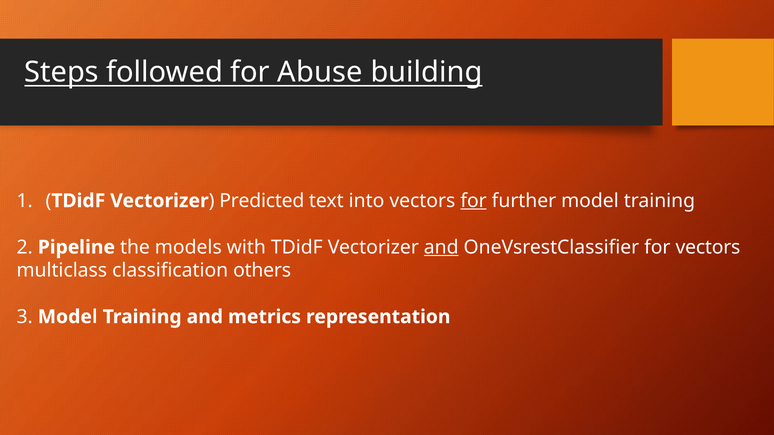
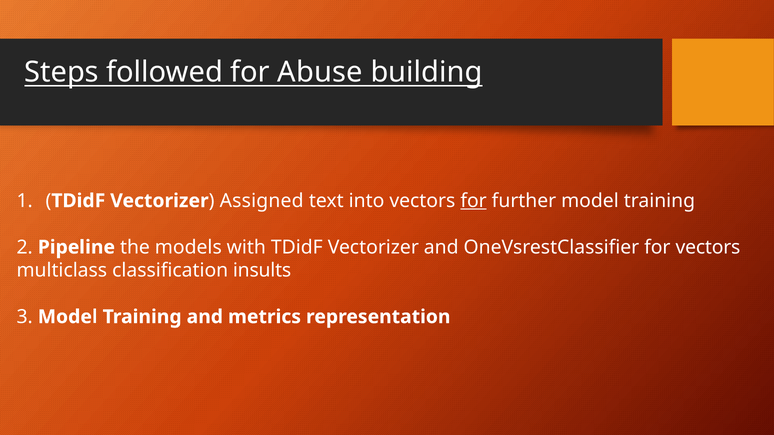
Predicted: Predicted -> Assigned
and at (441, 247) underline: present -> none
others: others -> insults
